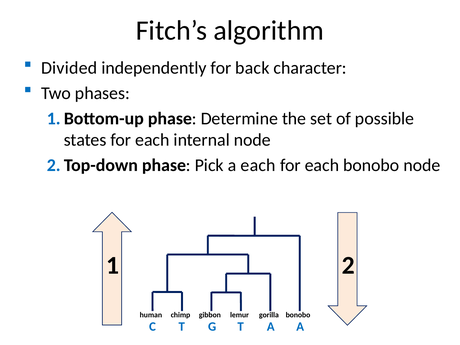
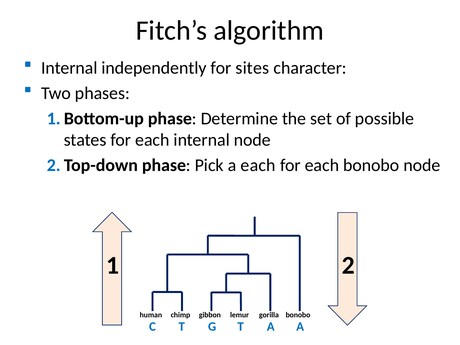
Divided at (69, 68): Divided -> Internal
back: back -> sites
